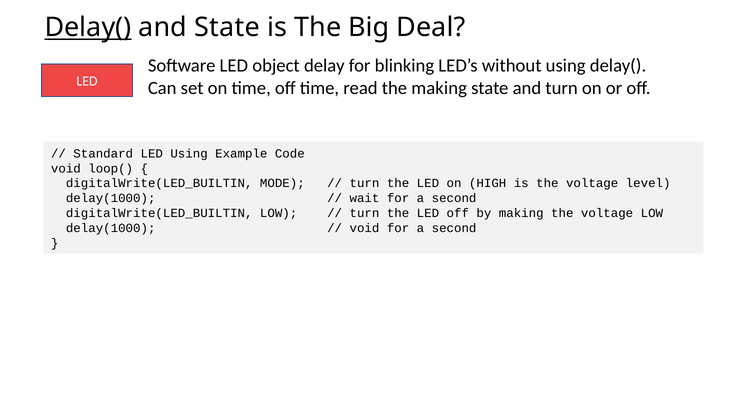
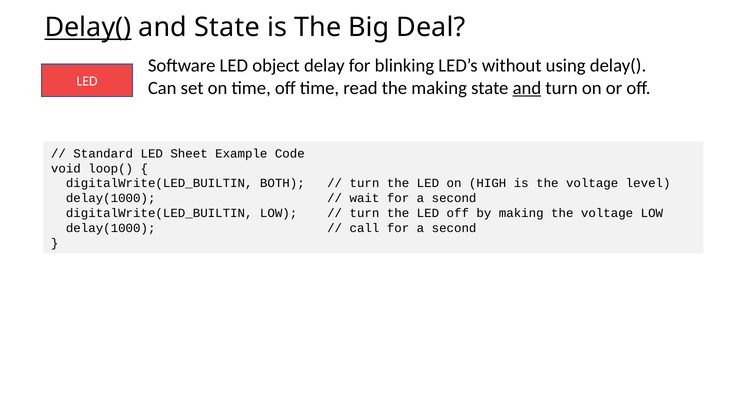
and at (527, 88) underline: none -> present
LED Using: Using -> Sheet
MODE: MODE -> BOTH
void at (364, 228): void -> call
